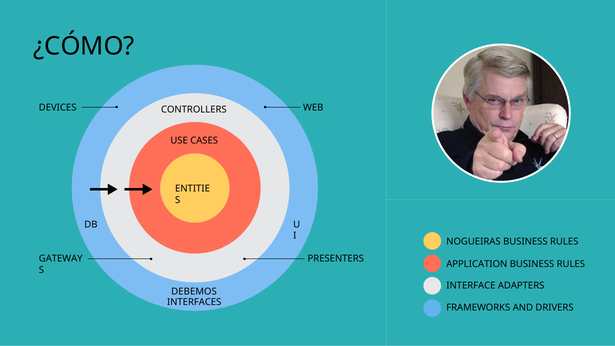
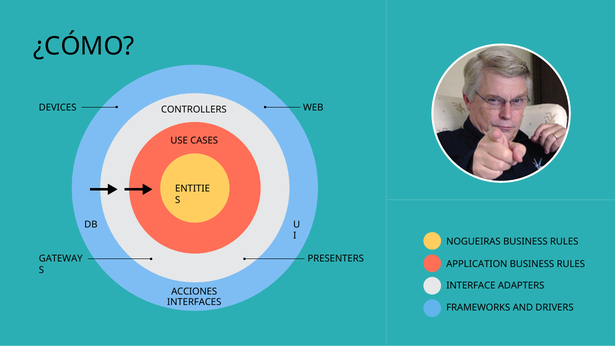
DEBEMOS: DEBEMOS -> ACCIONES
